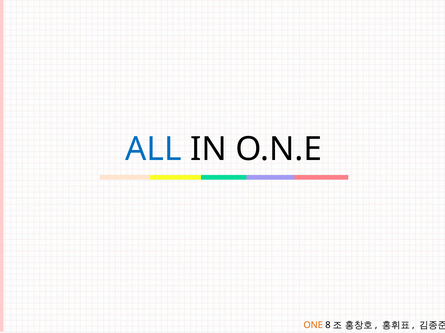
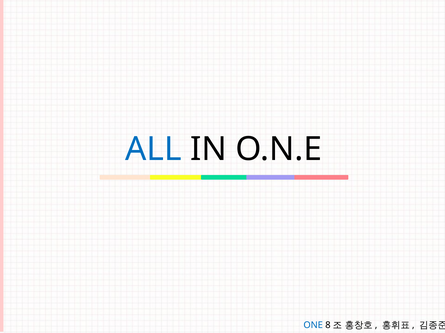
ONE colour: orange -> blue
